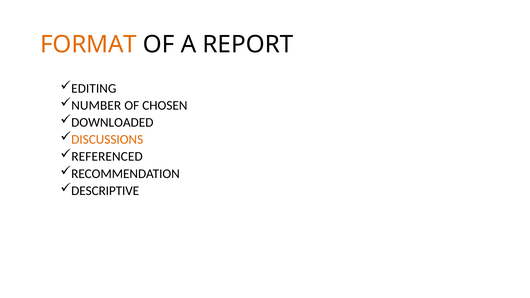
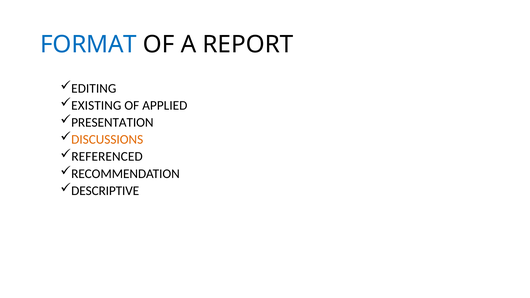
FORMAT colour: orange -> blue
NUMBER: NUMBER -> EXISTING
CHOSEN: CHOSEN -> APPLIED
DOWNLOADED: DOWNLOADED -> PRESENTATION
